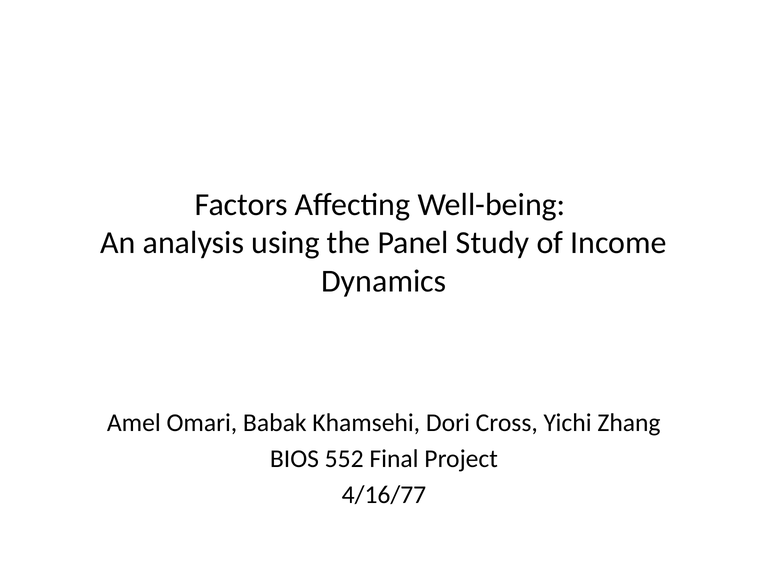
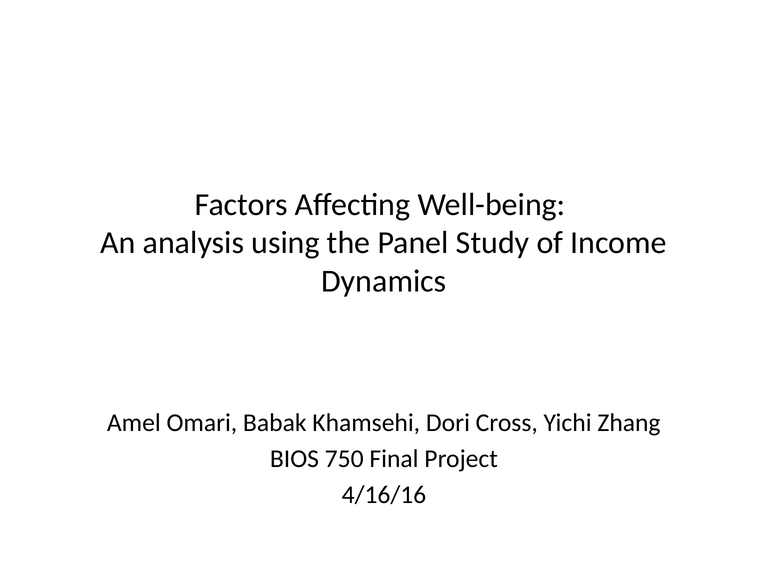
552: 552 -> 750
4/16/77: 4/16/77 -> 4/16/16
